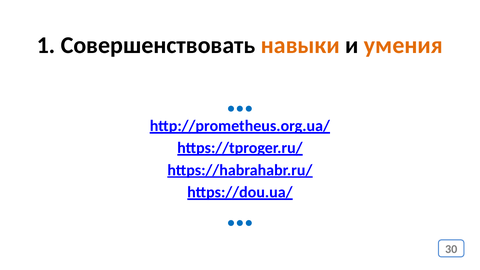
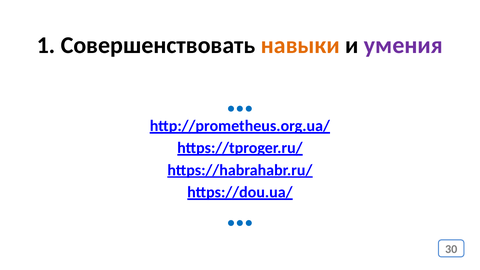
умения colour: orange -> purple
